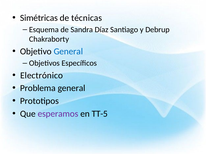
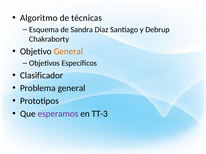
Simétricas: Simétricas -> Algoritmo
General at (68, 52) colour: blue -> orange
Electrónico: Electrónico -> Clasificador
TT-5: TT-5 -> TT-3
